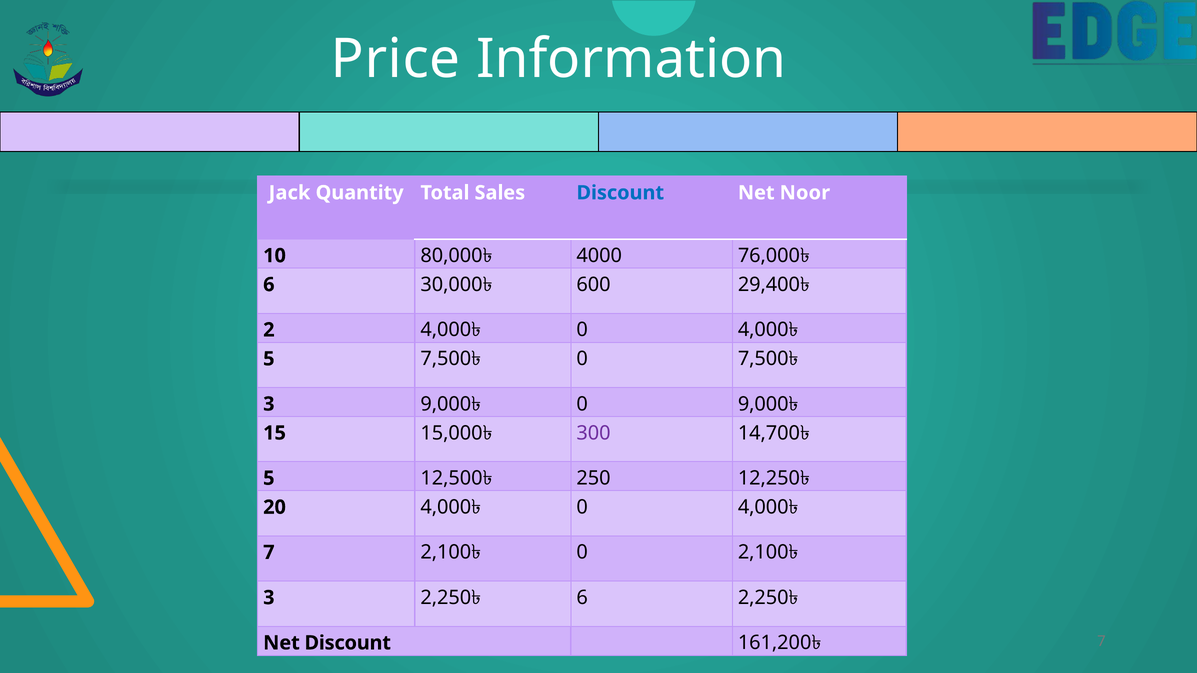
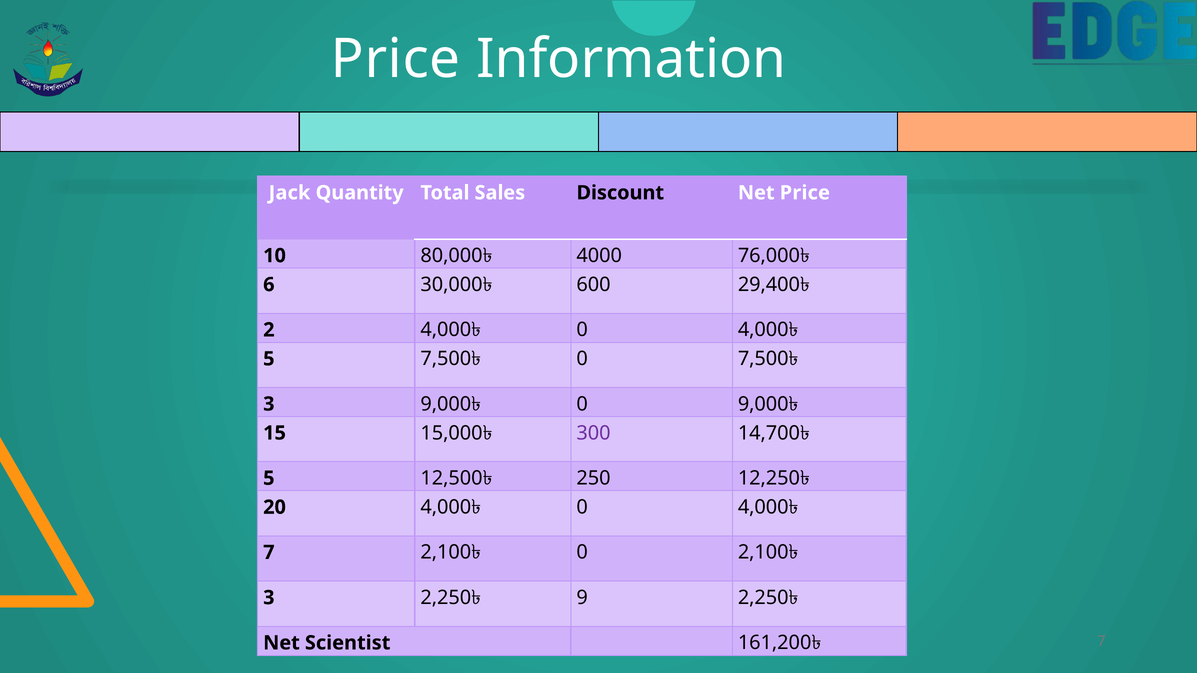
Discount at (620, 193) colour: blue -> black
Net Noor: Noor -> Price
6 at (582, 598): 6 -> 9
Net Discount: Discount -> Scientist
